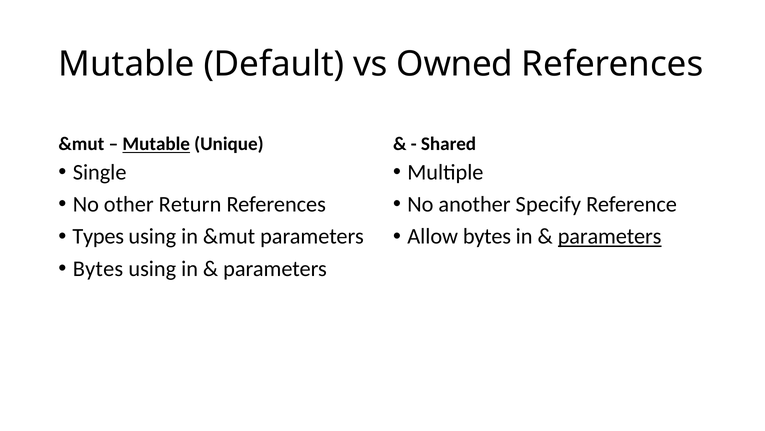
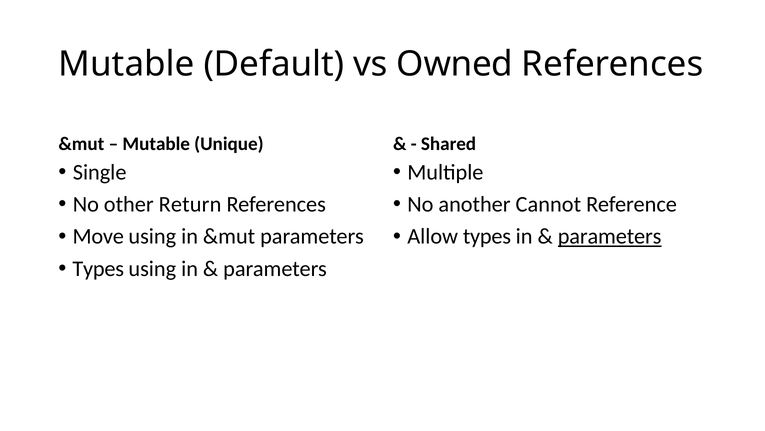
Mutable at (156, 144) underline: present -> none
Specify: Specify -> Cannot
Types: Types -> Move
Allow bytes: bytes -> types
Bytes at (98, 268): Bytes -> Types
